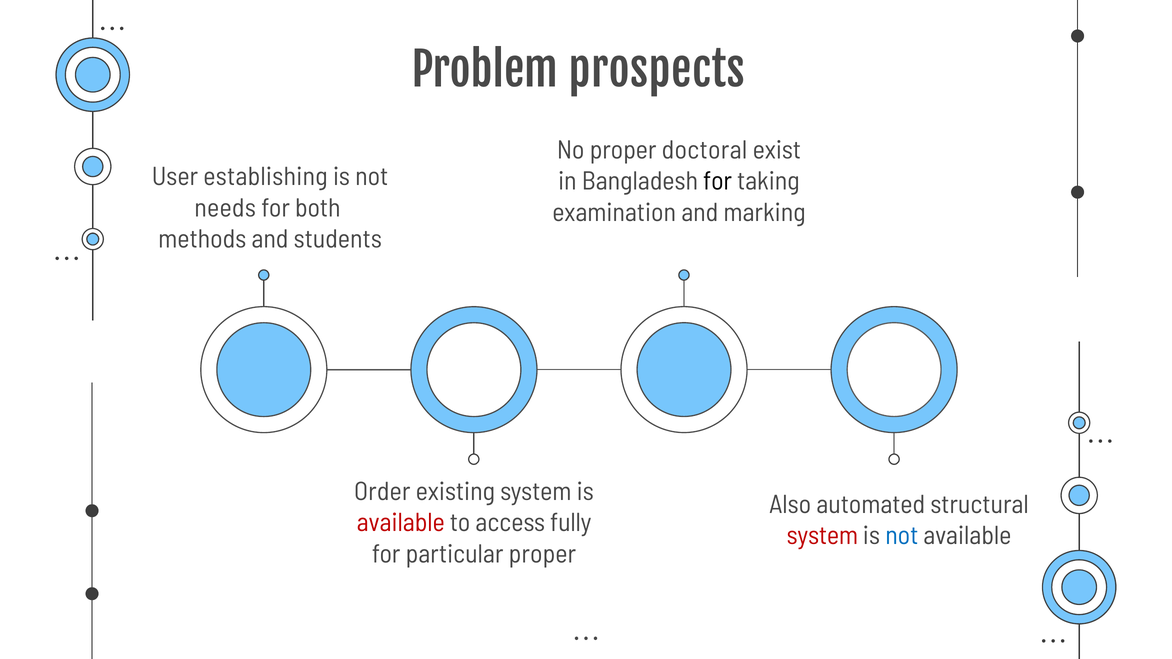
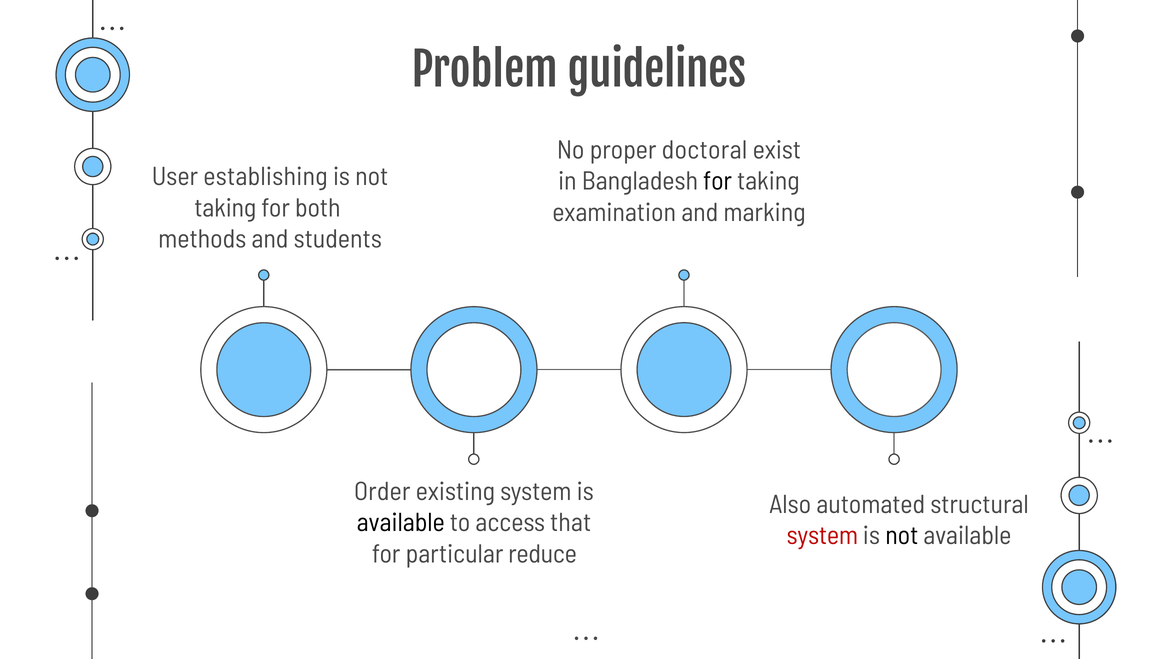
prospects: prospects -> guidelines
needs at (225, 208): needs -> taking
available at (401, 523) colour: red -> black
fully: fully -> that
not at (902, 536) colour: blue -> black
particular proper: proper -> reduce
